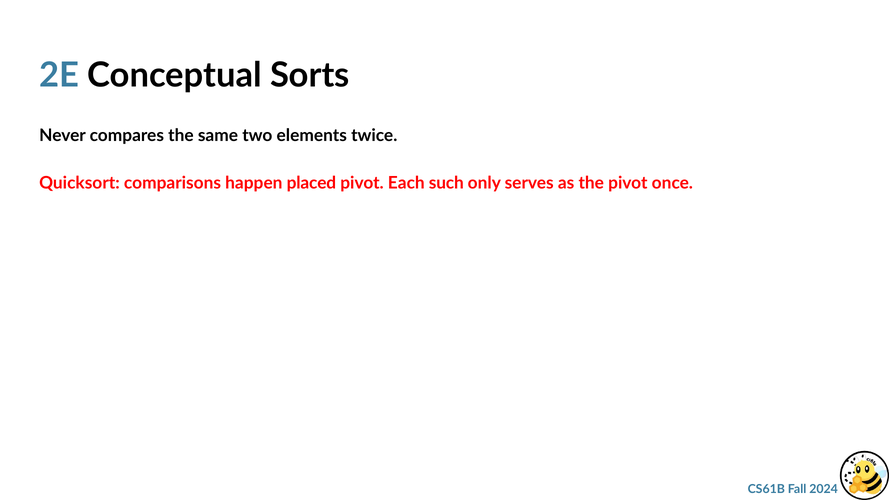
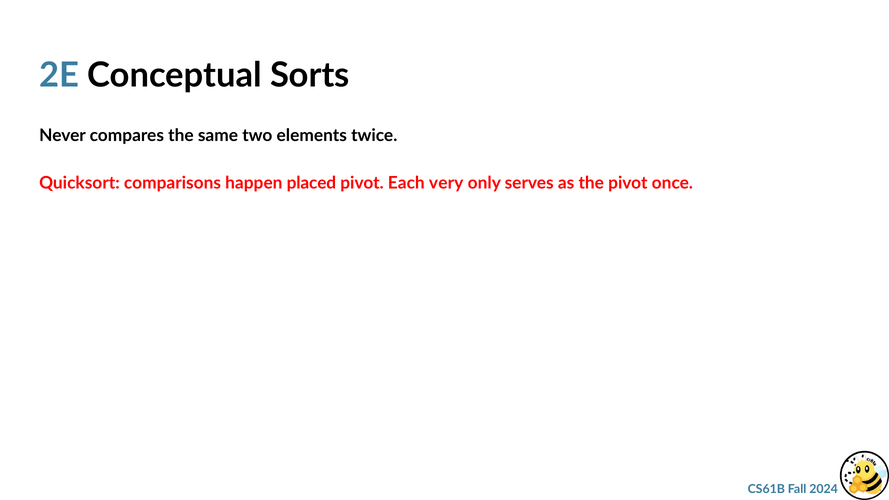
such: such -> very
